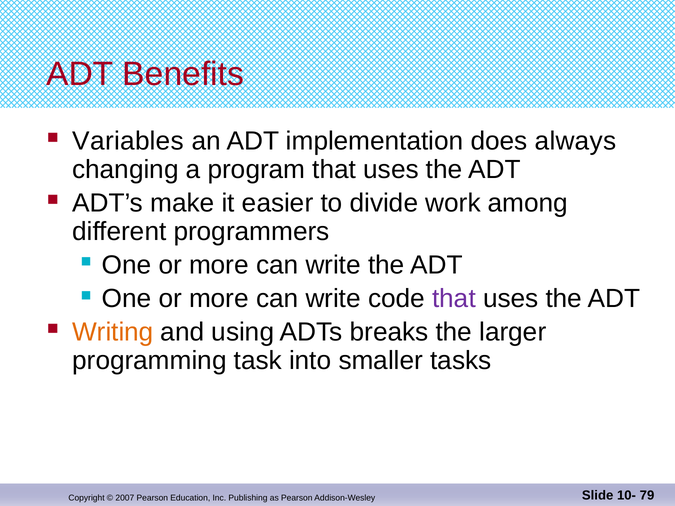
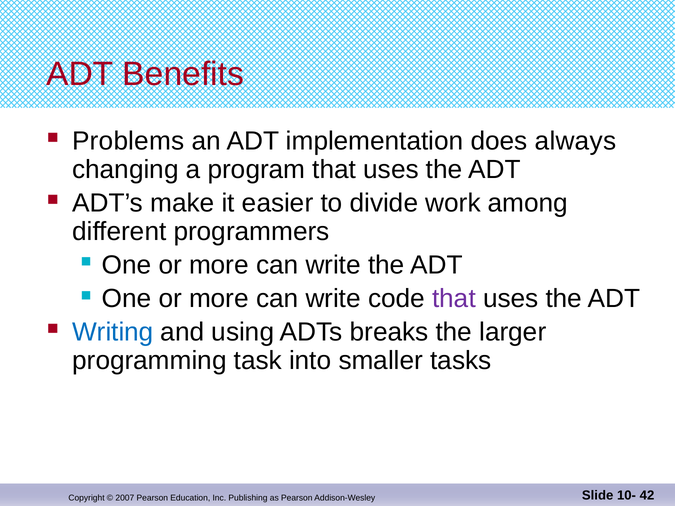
Variables: Variables -> Problems
Writing colour: orange -> blue
79: 79 -> 42
